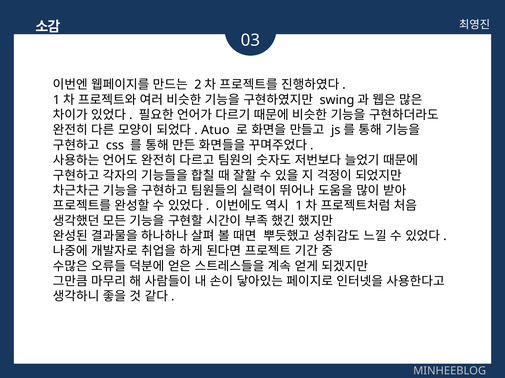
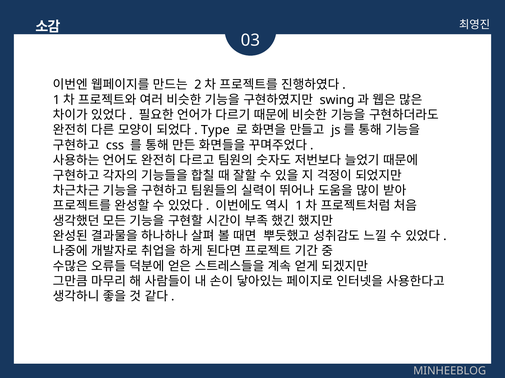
Atuo: Atuo -> Type
